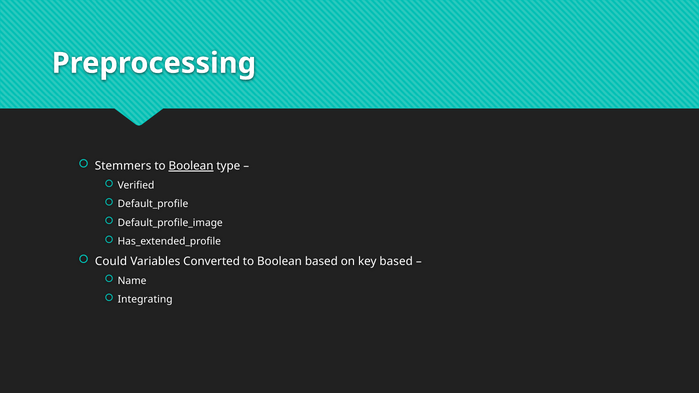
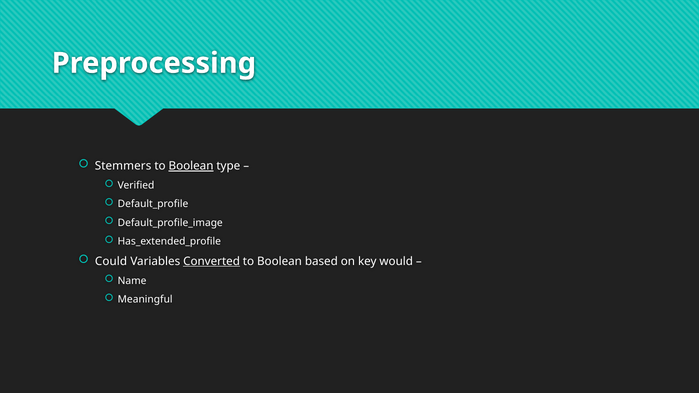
Converted underline: none -> present
key based: based -> would
Integrating: Integrating -> Meaningful
